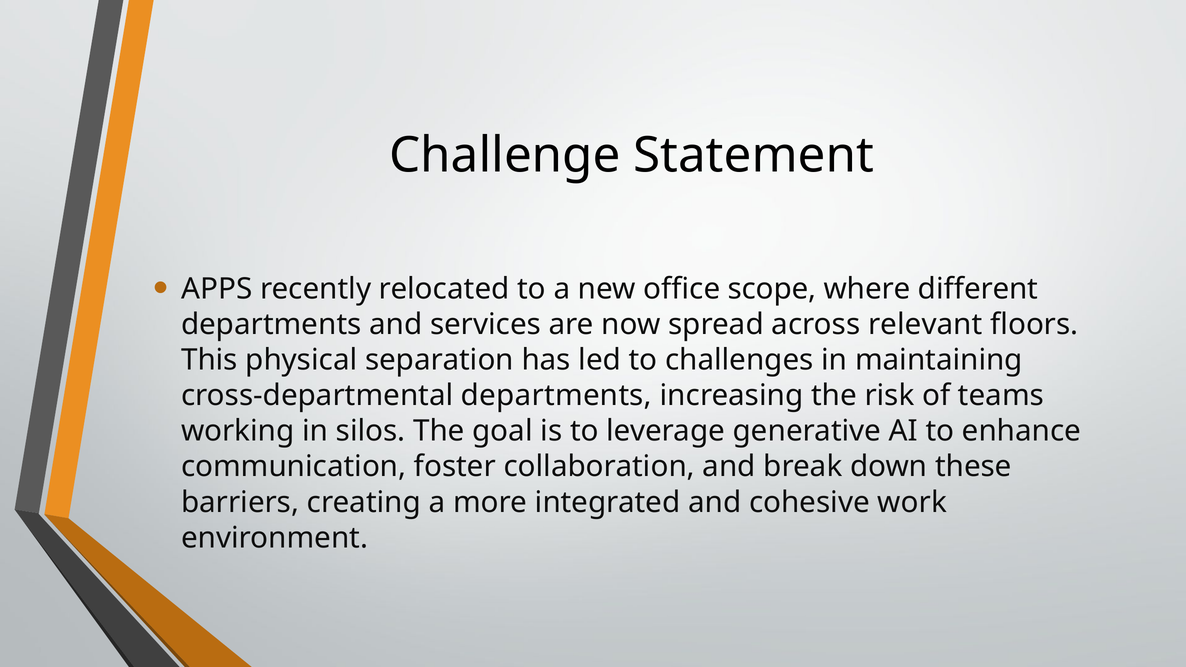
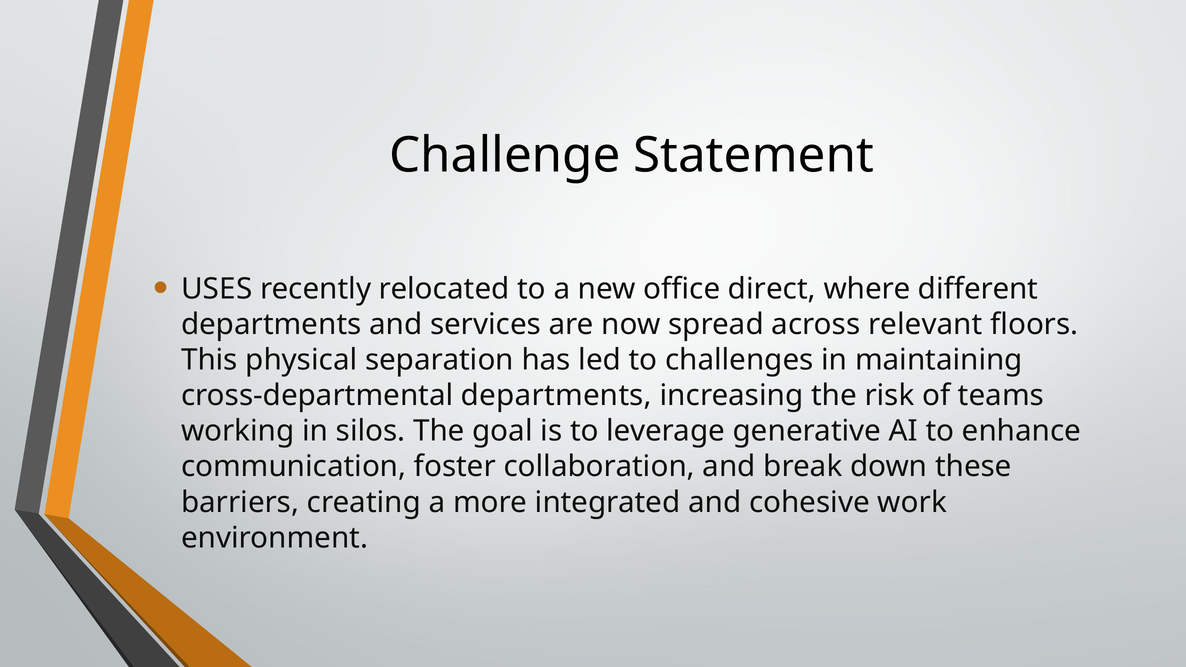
APPS: APPS -> USES
scope: scope -> direct
